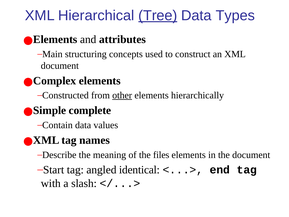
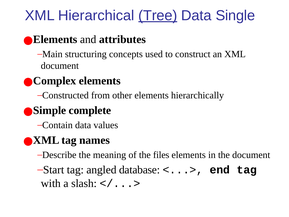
Types: Types -> Single
other underline: present -> none
identical: identical -> database
